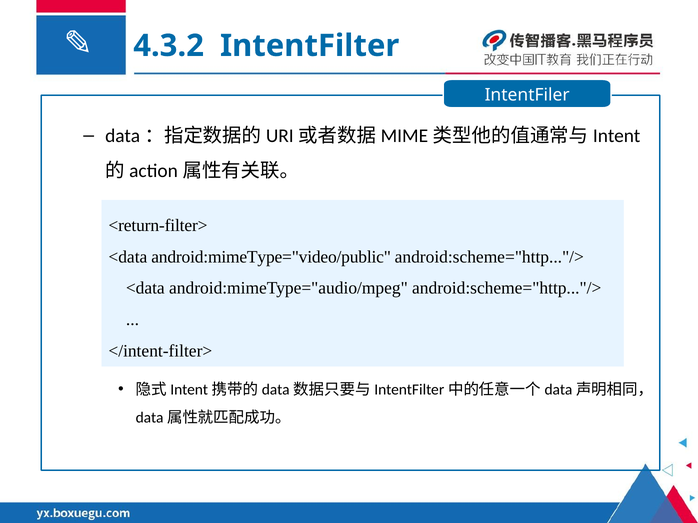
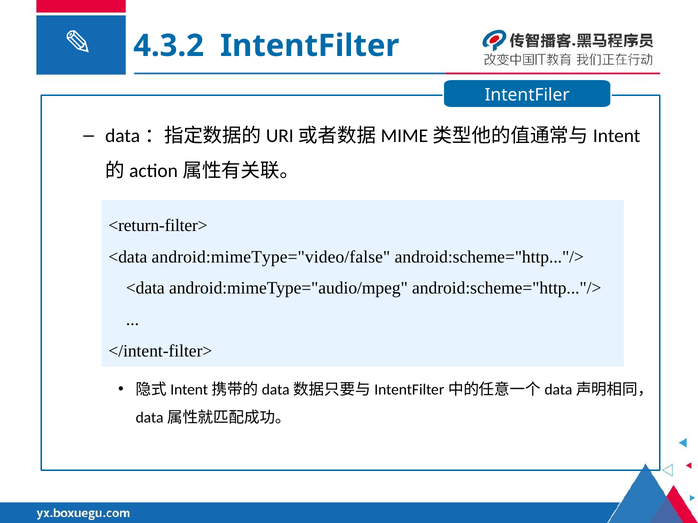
android:mimeType="video/public: android:mimeType="video/public -> android:mimeType="video/false
